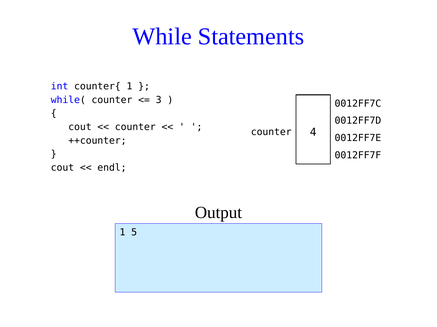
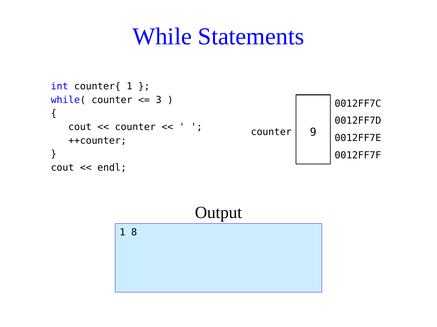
4: 4 -> 9
5: 5 -> 8
